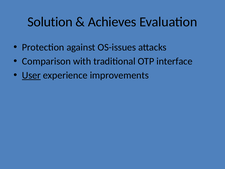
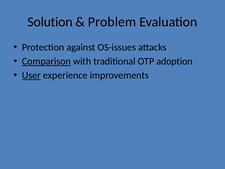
Achieves: Achieves -> Problem
Comparison underline: none -> present
interface: interface -> adoption
